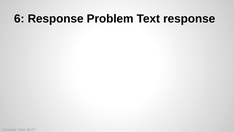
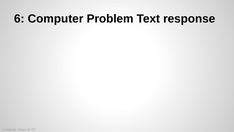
6 Response: Response -> Computer
